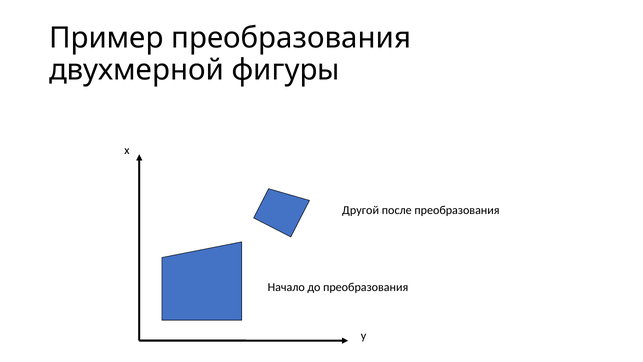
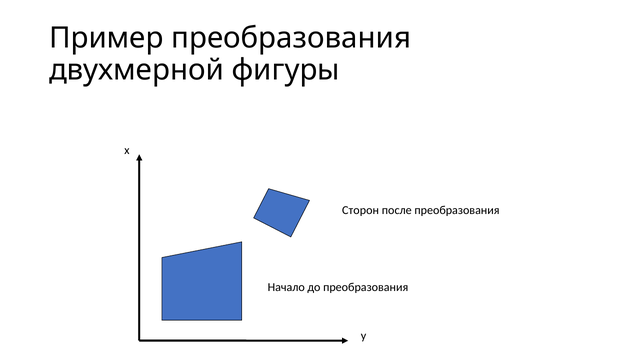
Другой: Другой -> Сторон
